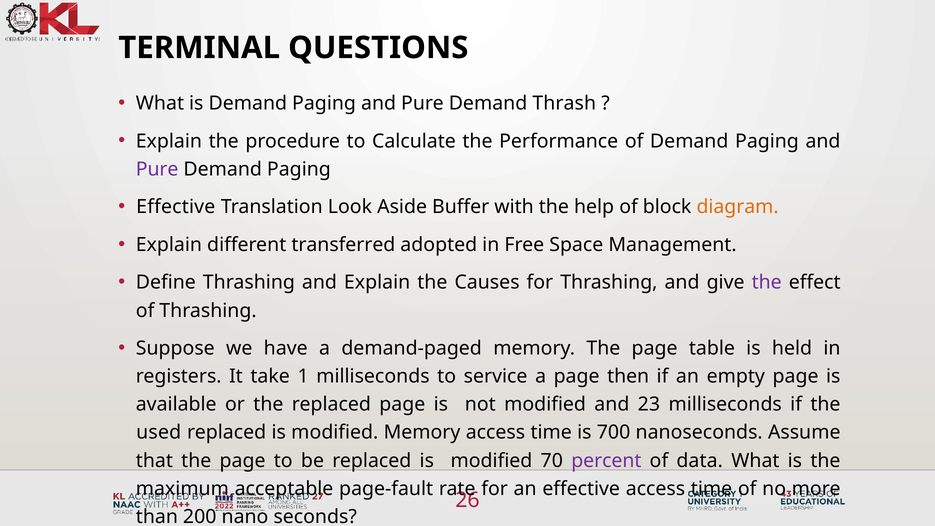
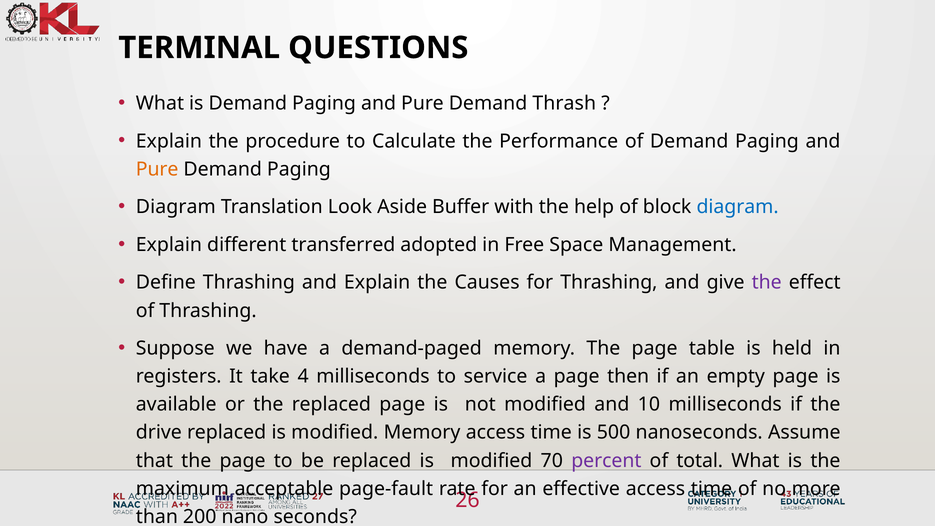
Pure at (157, 169) colour: purple -> orange
Effective at (176, 207): Effective -> Diagram
diagram at (738, 207) colour: orange -> blue
1: 1 -> 4
23: 23 -> 10
used: used -> drive
700: 700 -> 500
data: data -> total
